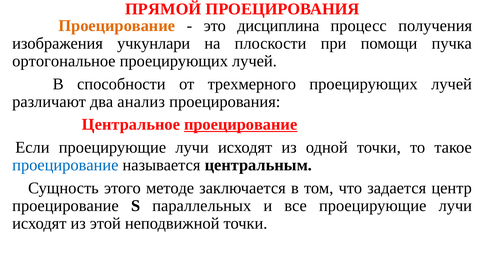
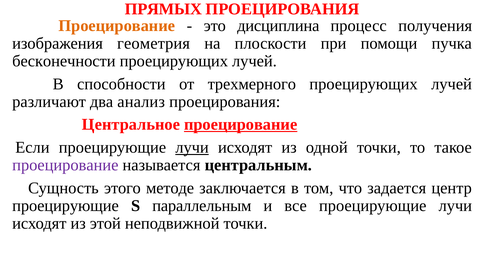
ПРЯМОЙ: ПРЯМОЙ -> ПРЯМЫХ
учкунлари: учкунлари -> геометрия
ортогональное: ортогональное -> бесконечности
лучи at (192, 147) underline: none -> present
проецирование at (65, 165) colour: blue -> purple
проецирование at (65, 206): проецирование -> проецирующие
параллельных: параллельных -> параллельным
